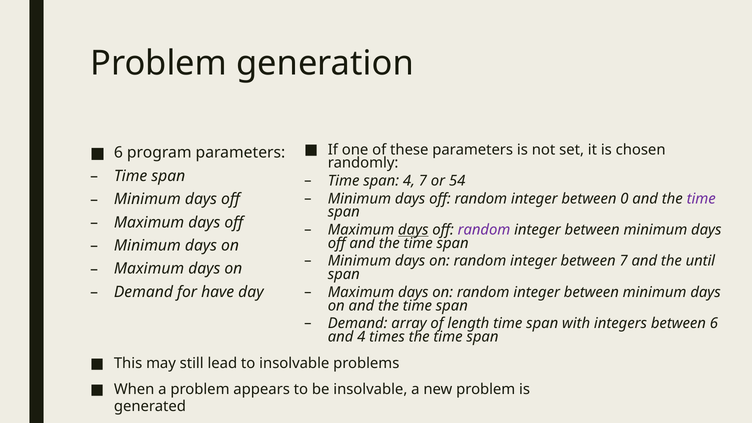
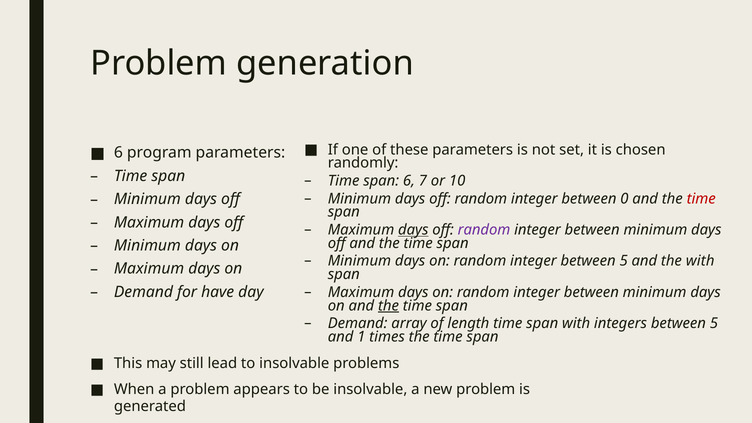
span 4: 4 -> 6
54: 54 -> 10
time at (701, 199) colour: purple -> red
integer between 7: 7 -> 5
the until: until -> with
the at (389, 306) underline: none -> present
integers between 6: 6 -> 5
and 4: 4 -> 1
